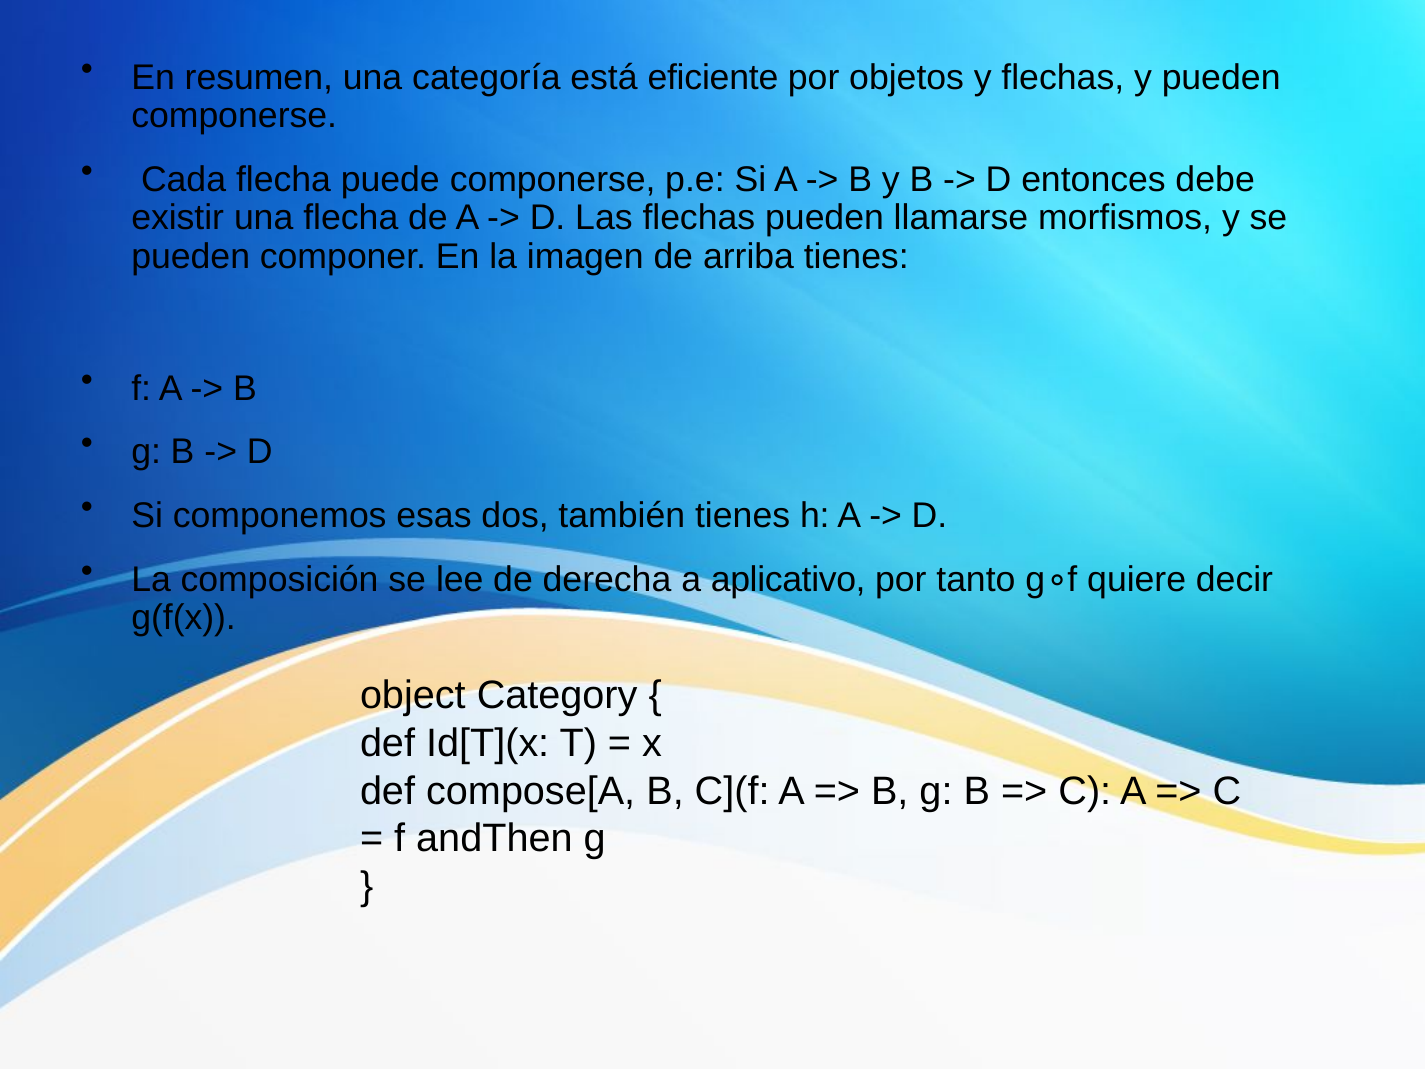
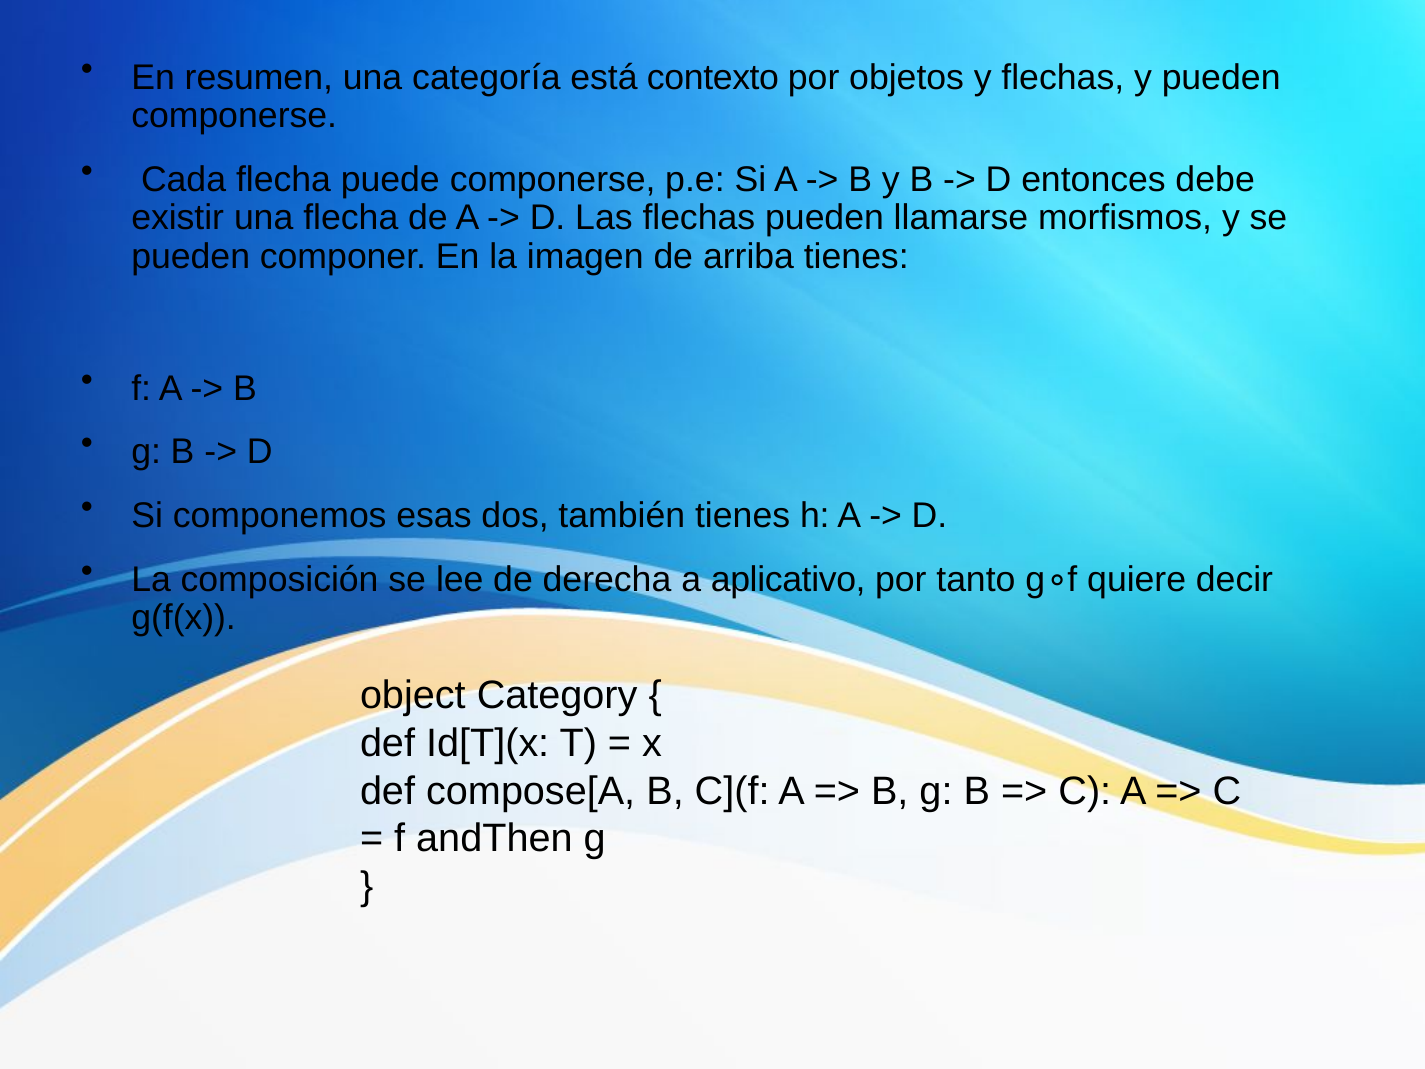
eficiente: eficiente -> contexto
